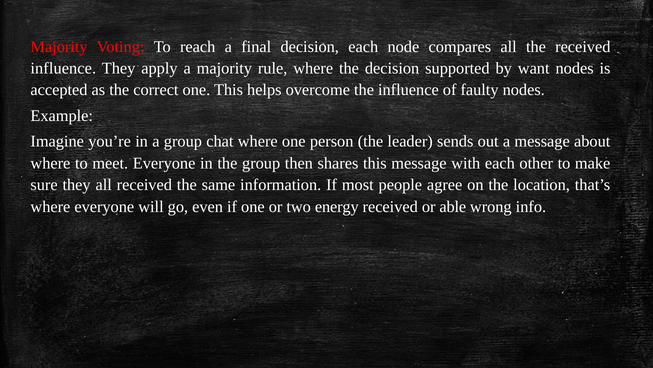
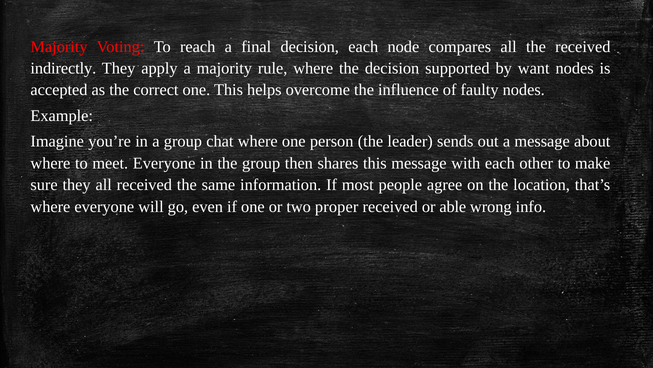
influence at (63, 68): influence -> indirectly
energy: energy -> proper
